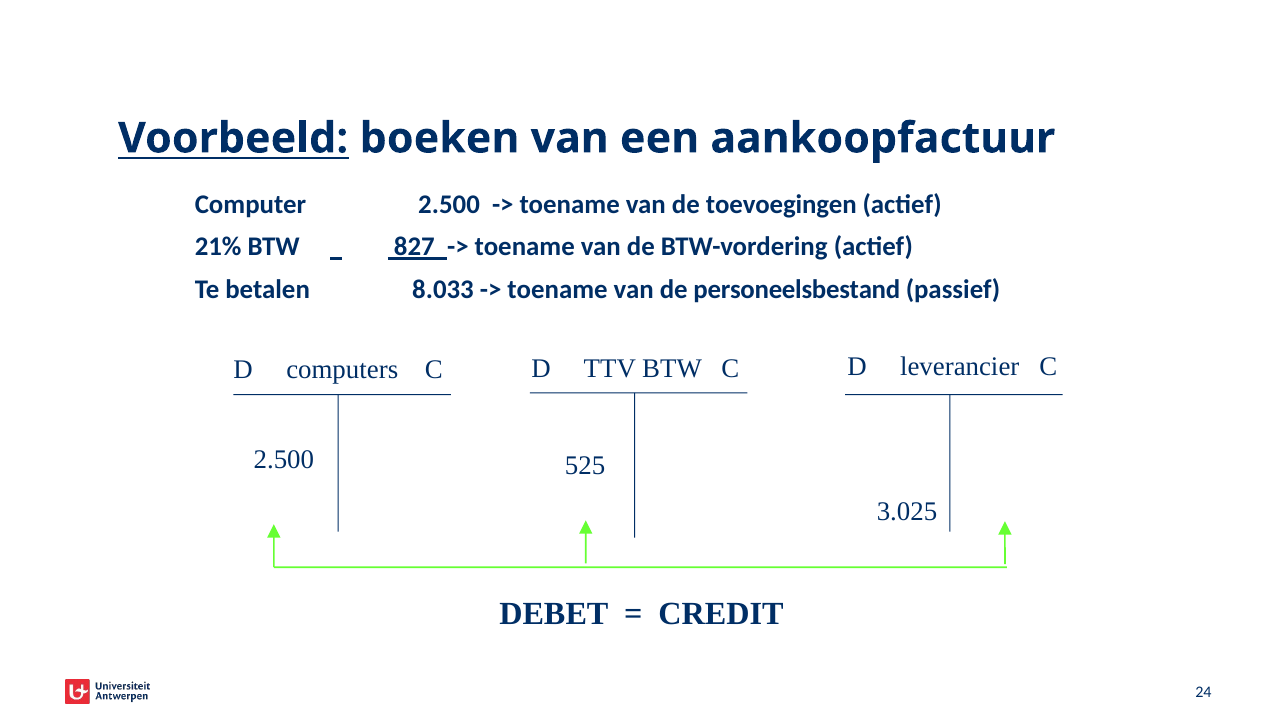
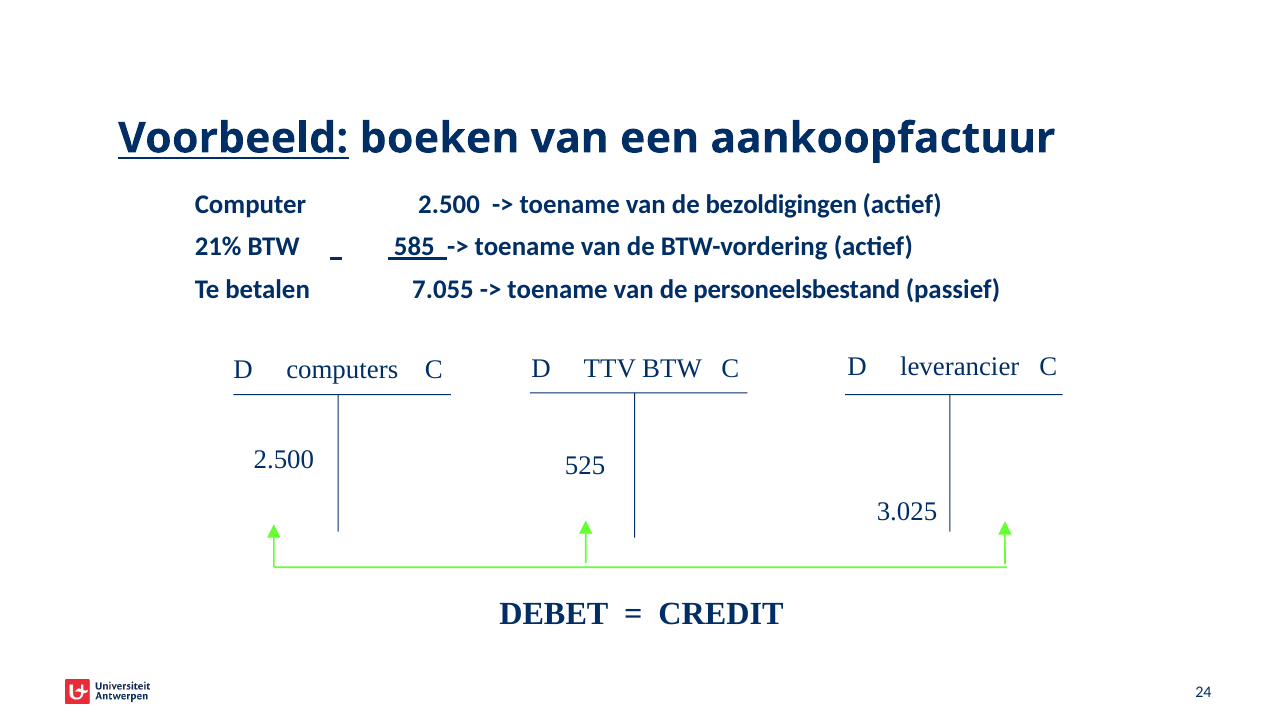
toevoegingen: toevoegingen -> bezoldigingen
827: 827 -> 585
8.033: 8.033 -> 7.055
